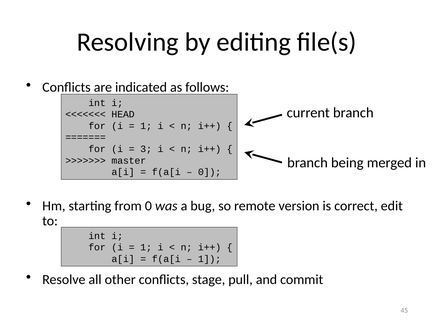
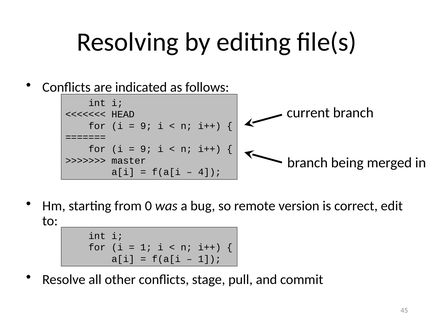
1 at (146, 126): 1 -> 9
3 at (146, 149): 3 -> 9
0 at (210, 172): 0 -> 4
